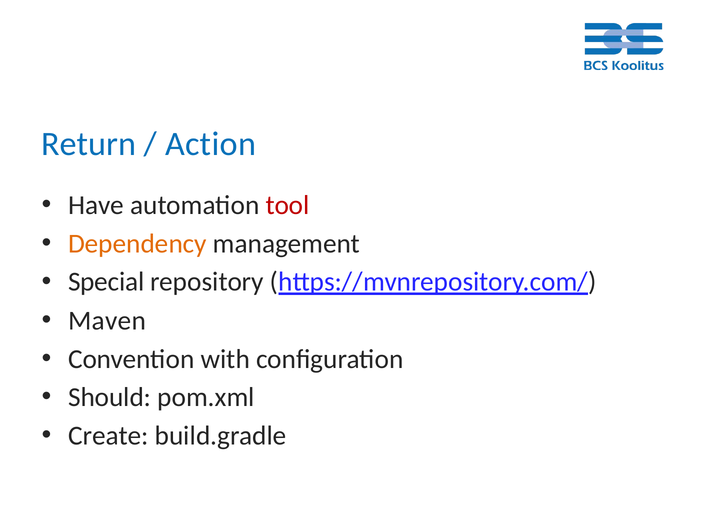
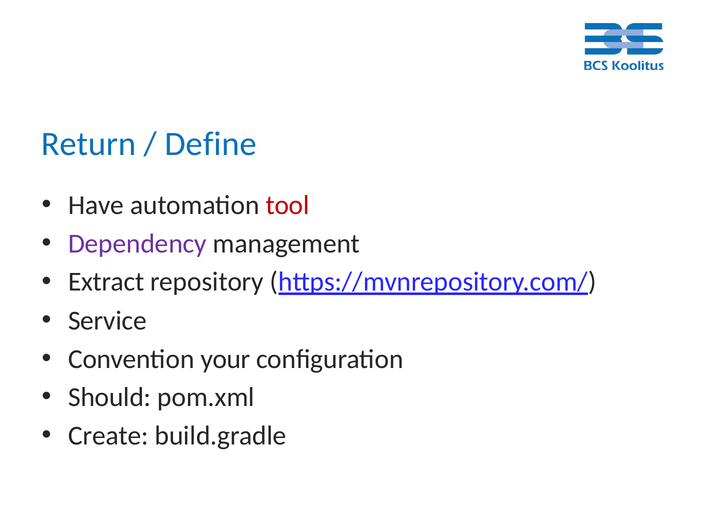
Action: Action -> Define
Dependency colour: orange -> purple
Special: Special -> Extract
Maven: Maven -> Service
with: with -> your
